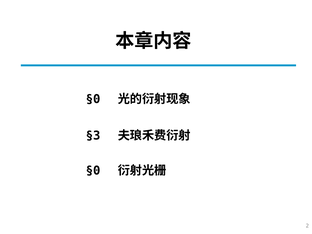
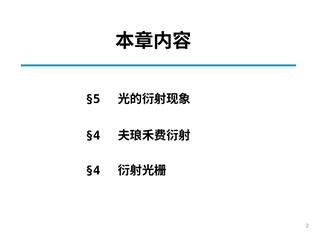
§0 at (93, 99): §0 -> §5
§3 at (93, 136): §3 -> §4
§0 at (93, 171): §0 -> §4
